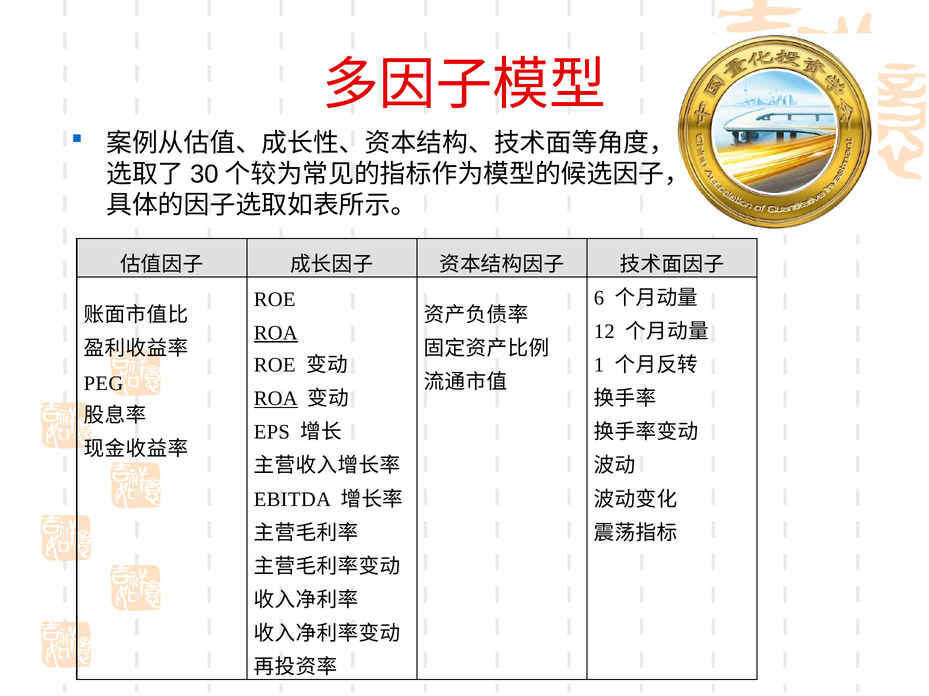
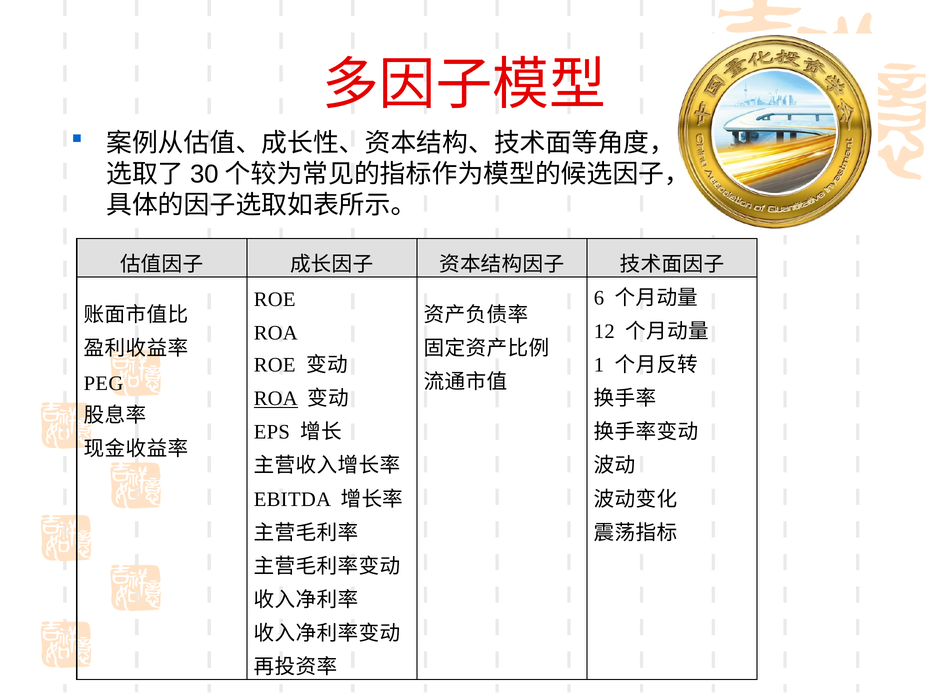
ROA at (276, 333) underline: present -> none
